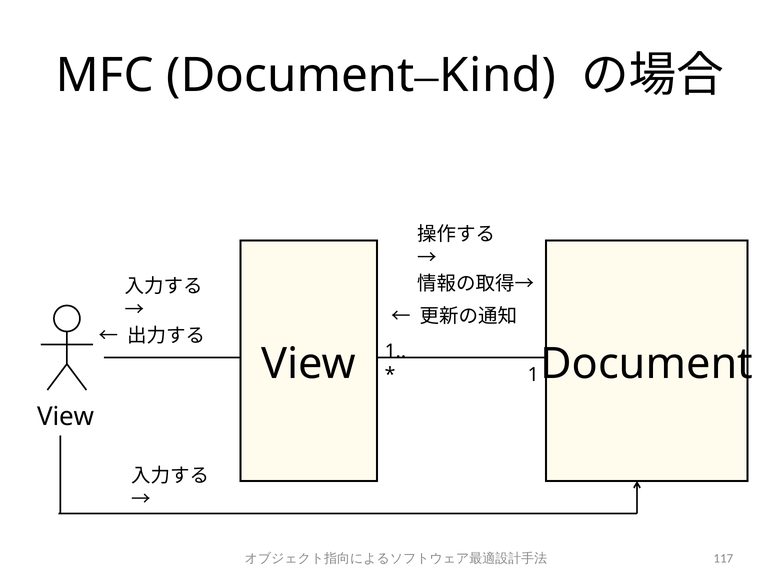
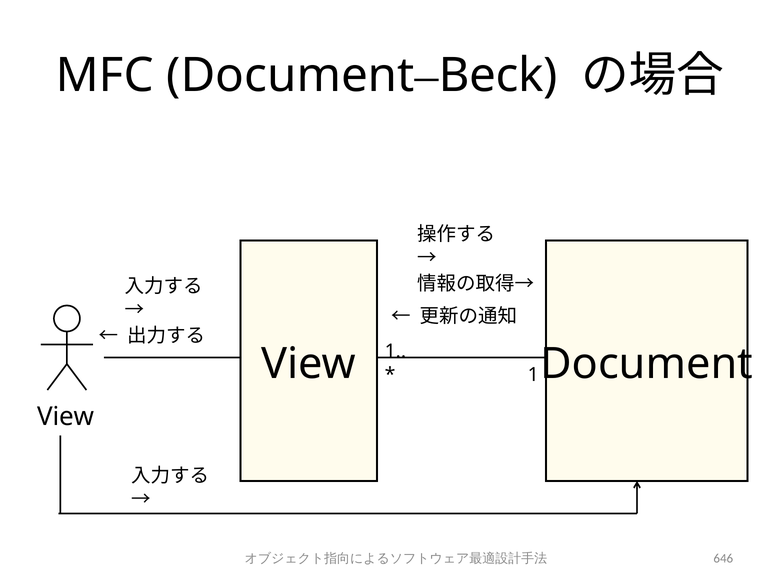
Kind: Kind -> Beck
117: 117 -> 646
